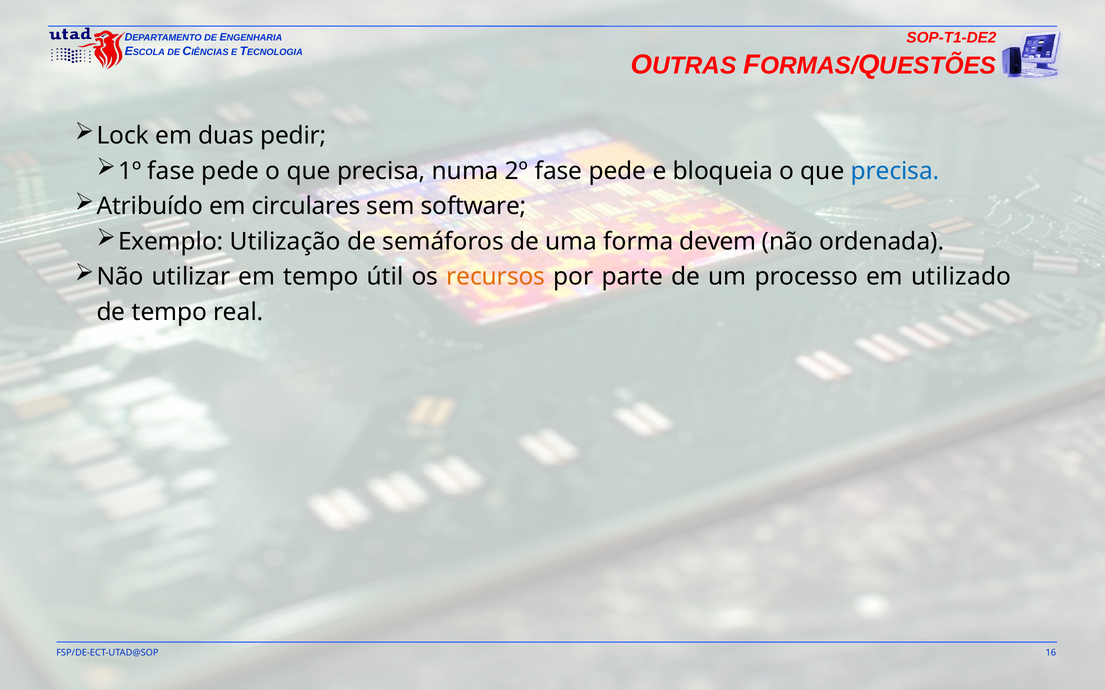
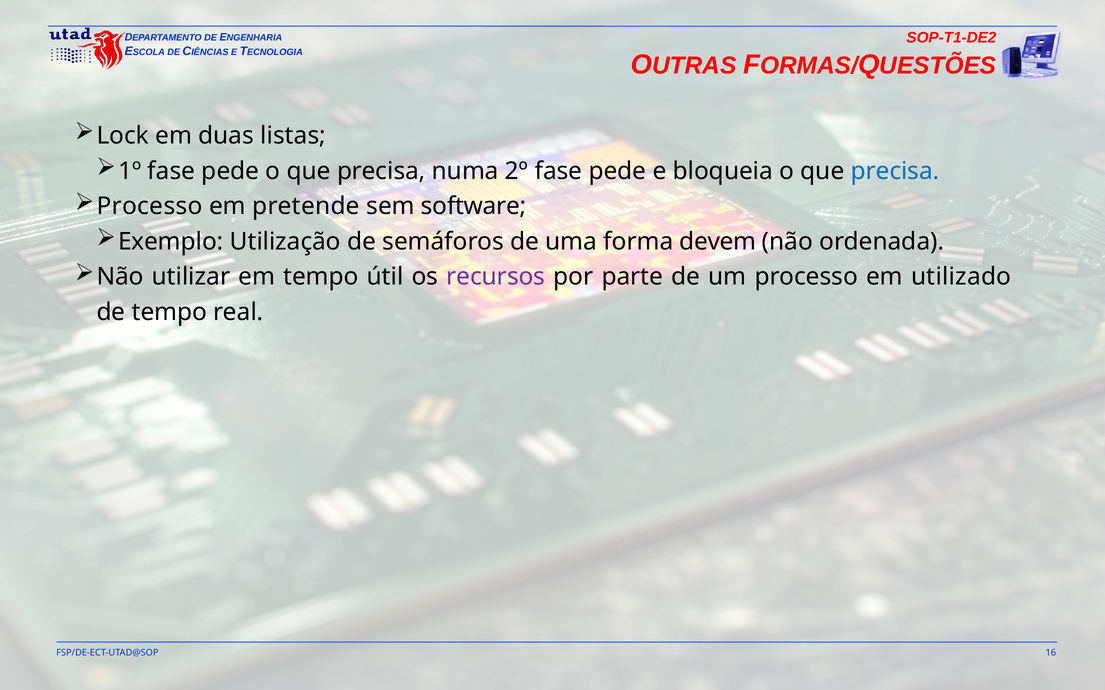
pedir: pedir -> listas
Atribuído at (150, 207): Atribuído -> Processo
circulares: circulares -> pretende
recursos colour: orange -> purple
